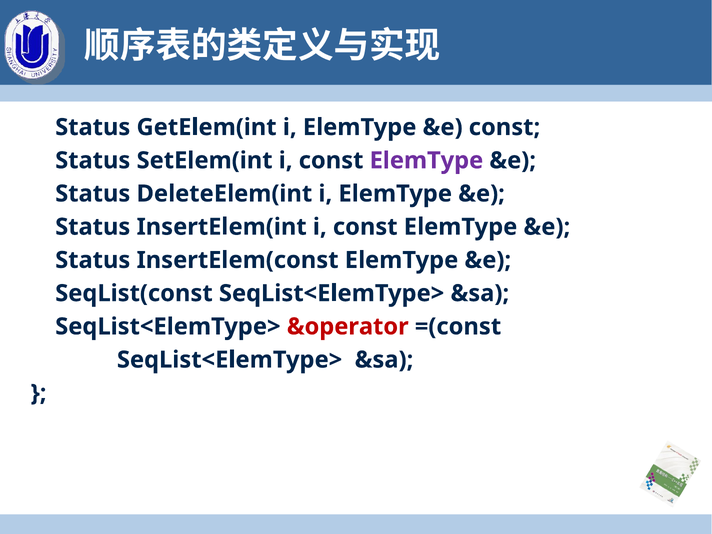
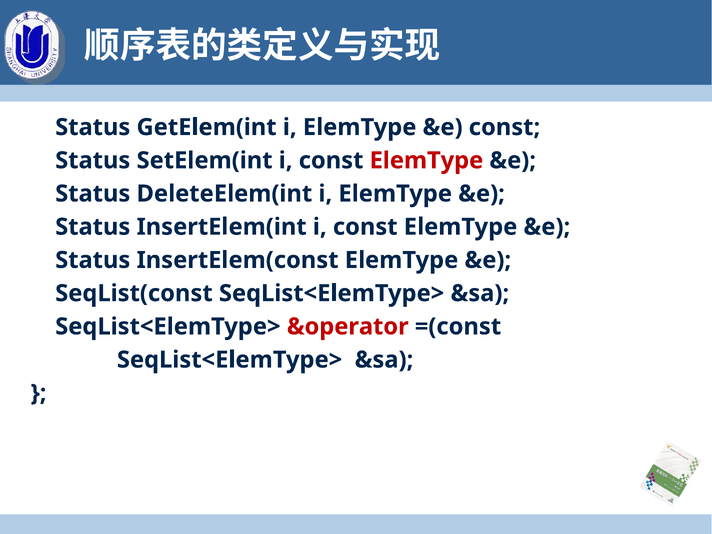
ElemType at (426, 160) colour: purple -> red
